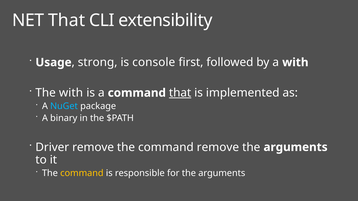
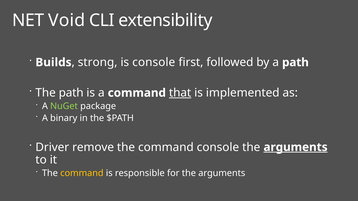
NET That: That -> Void
Usage: Usage -> Builds
a with: with -> path
The with: with -> path
NuGet colour: light blue -> light green
command remove: remove -> console
arguments at (296, 147) underline: none -> present
